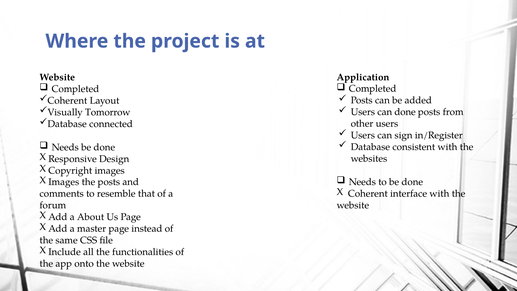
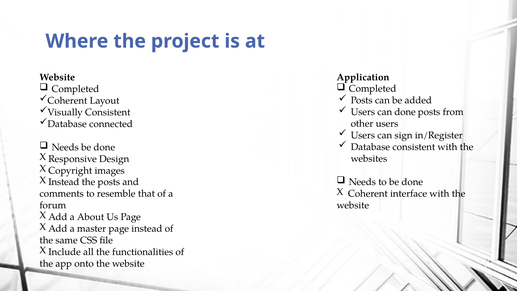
Visually Tomorrow: Tomorrow -> Consistent
Images at (64, 182): Images -> Instead
